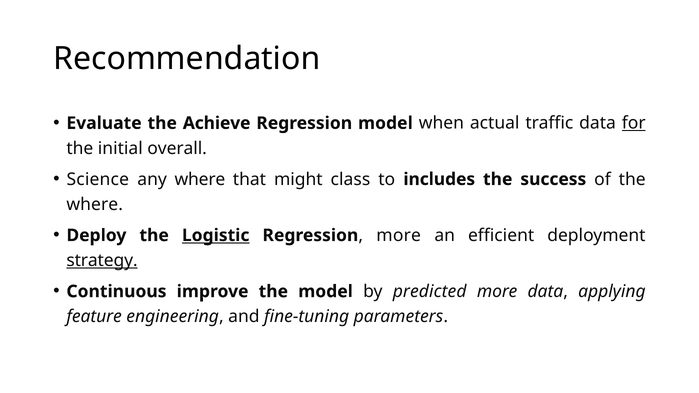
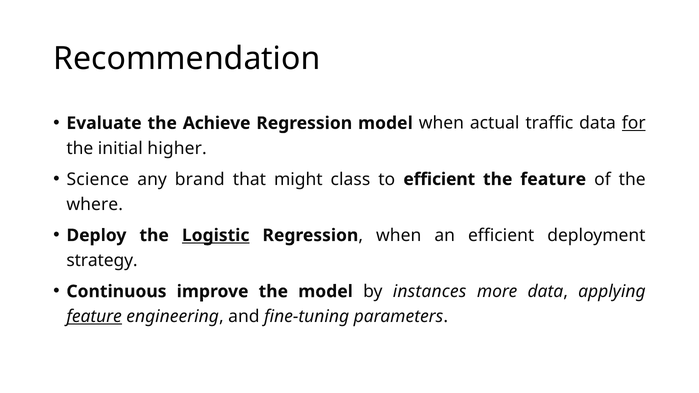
overall: overall -> higher
any where: where -> brand
to includes: includes -> efficient
the success: success -> feature
more at (399, 235): more -> when
strategy underline: present -> none
predicted: predicted -> instances
feature at (94, 317) underline: none -> present
